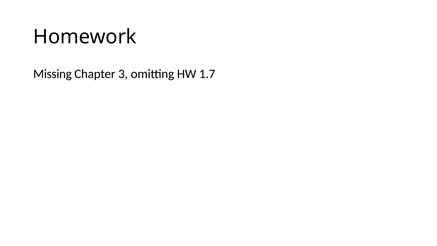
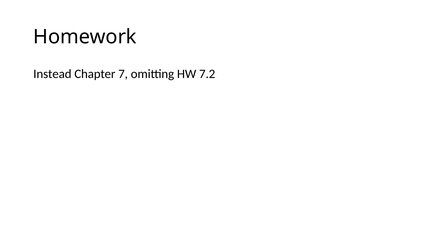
Missing: Missing -> Instead
3: 3 -> 7
1.7: 1.7 -> 7.2
